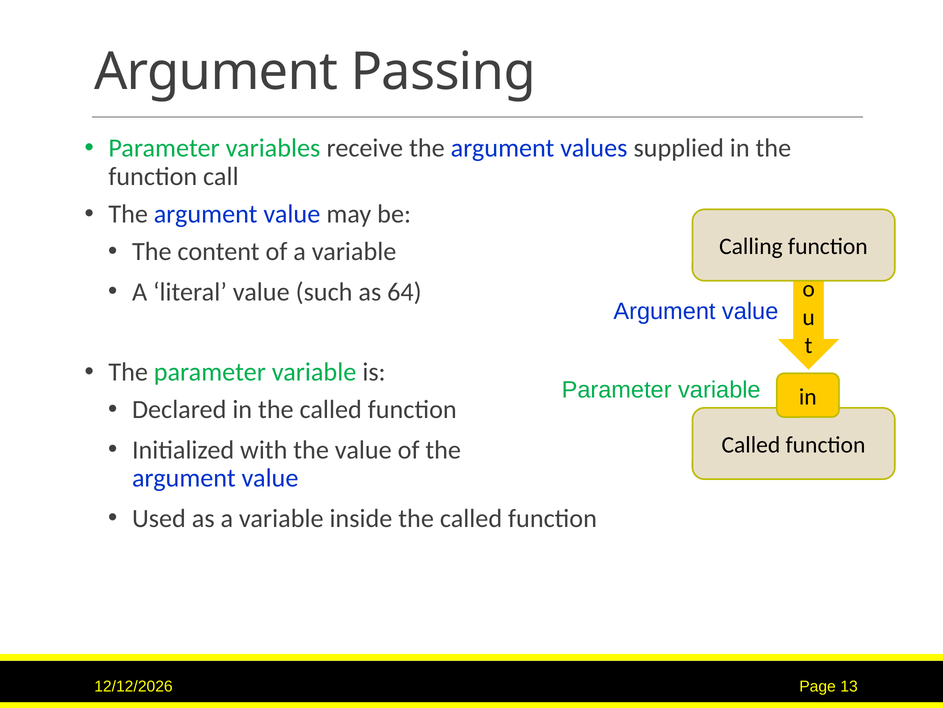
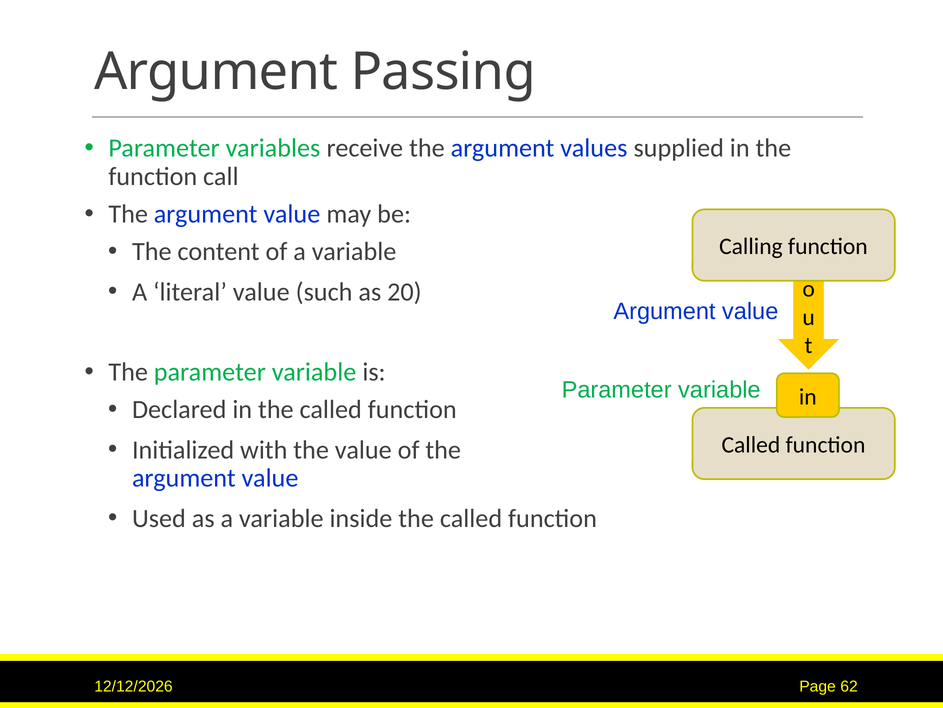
64: 64 -> 20
13: 13 -> 62
